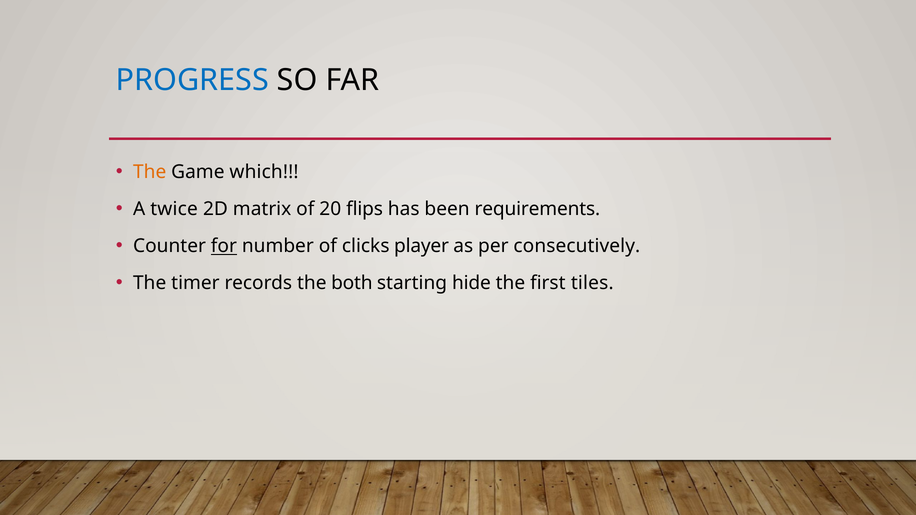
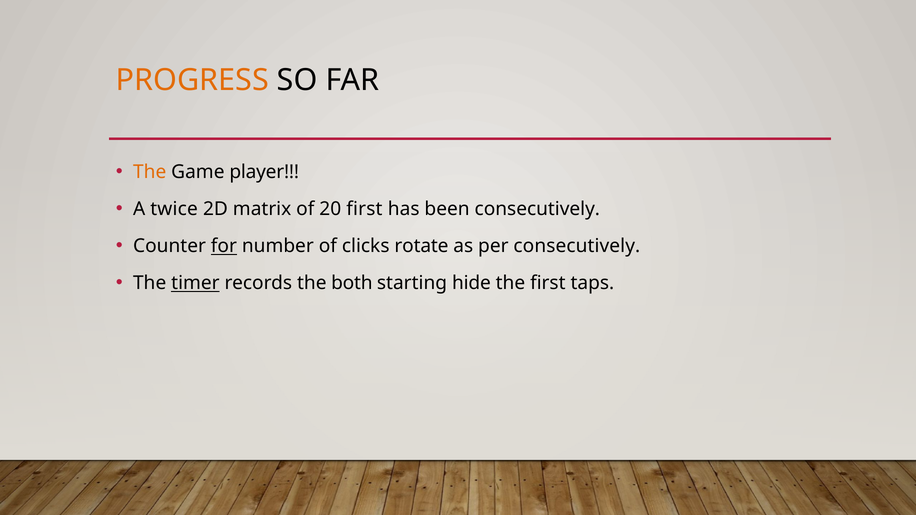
PROGRESS colour: blue -> orange
which: which -> player
20 flips: flips -> first
been requirements: requirements -> consecutively
player: player -> rotate
timer underline: none -> present
tiles: tiles -> taps
